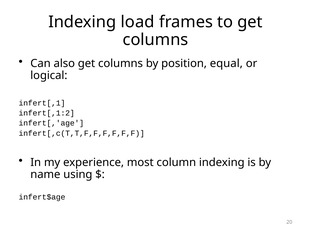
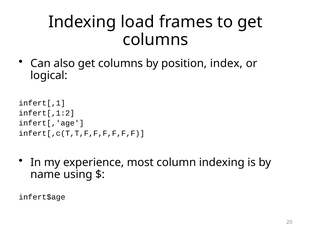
equal: equal -> index
